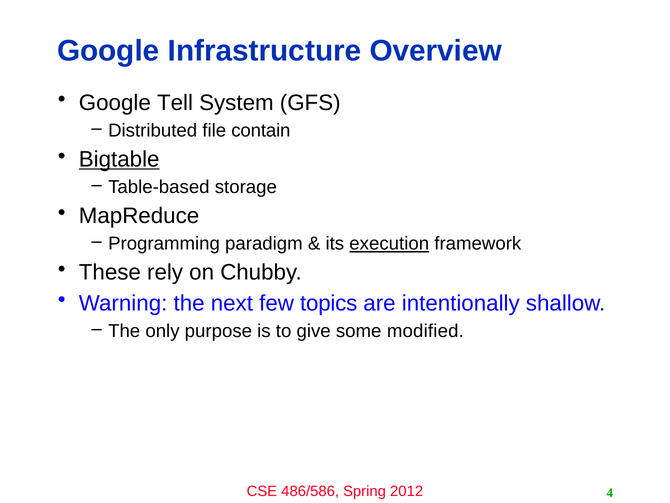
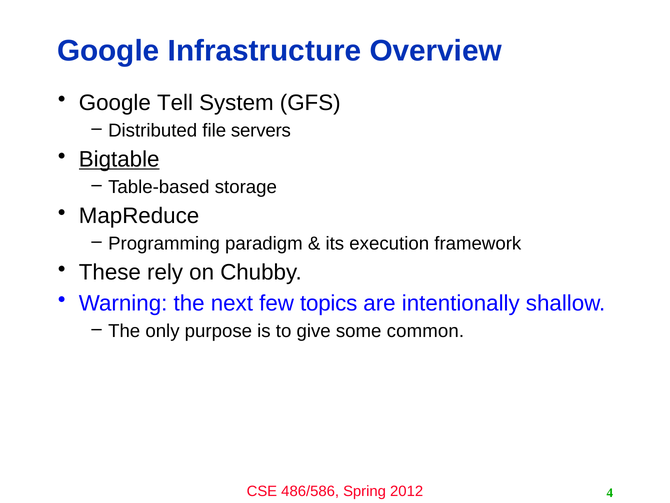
contain: contain -> servers
execution underline: present -> none
modified: modified -> common
